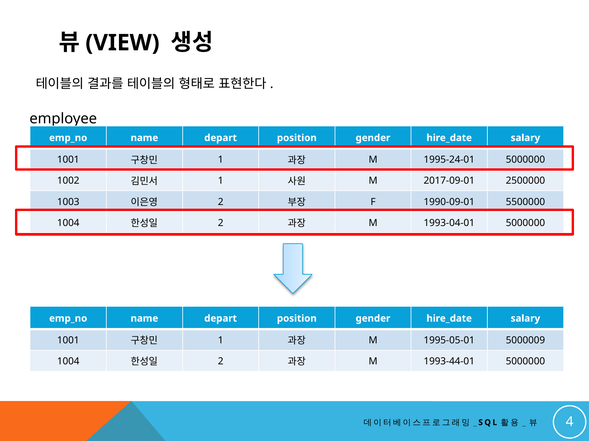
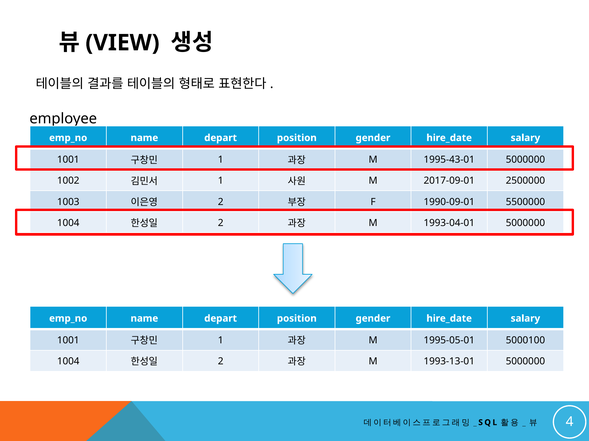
1995-24-01: 1995-24-01 -> 1995-43-01
5000009: 5000009 -> 5000100
1993-44-01: 1993-44-01 -> 1993-13-01
